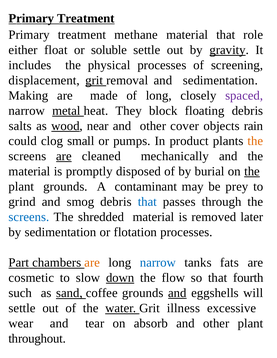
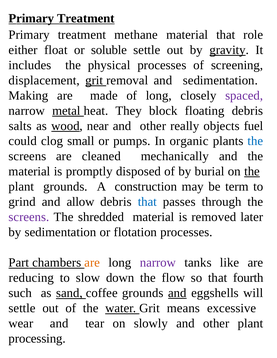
cover: cover -> really
rain: rain -> fuel
product: product -> organic
the at (255, 141) colour: orange -> blue
are at (64, 156) underline: present -> none
contaminant: contaminant -> construction
prey: prey -> term
smog: smog -> allow
screens at (29, 217) colour: blue -> purple
narrow at (158, 263) colour: blue -> purple
fats: fats -> like
cosmetic: cosmetic -> reducing
down underline: present -> none
illness: illness -> means
absorb: absorb -> slowly
throughout: throughout -> processing
